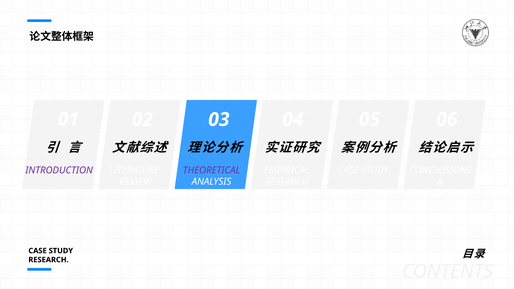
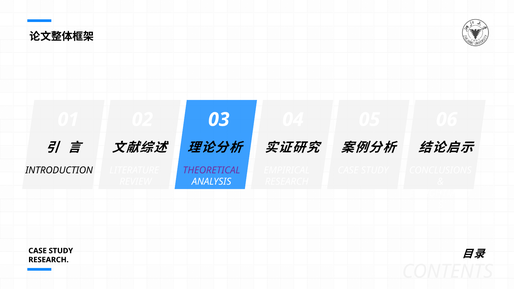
INTRODUCTION colour: purple -> black
